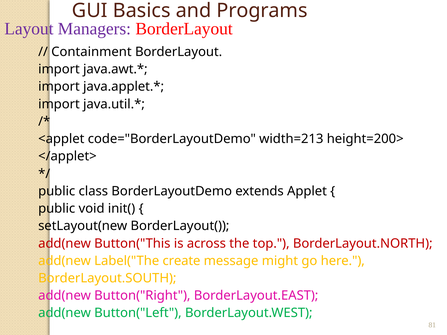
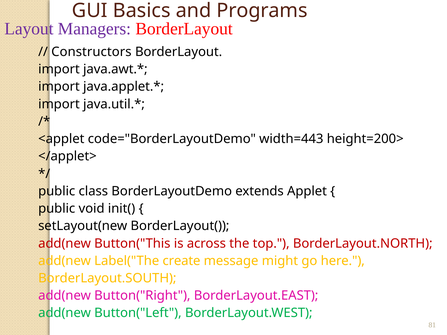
Containment: Containment -> Constructors
width=213: width=213 -> width=443
